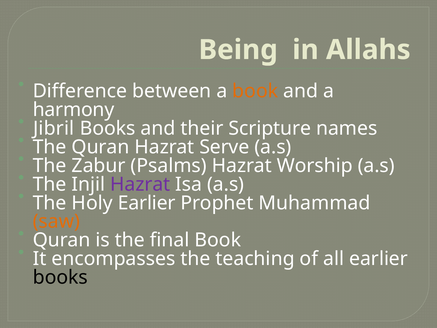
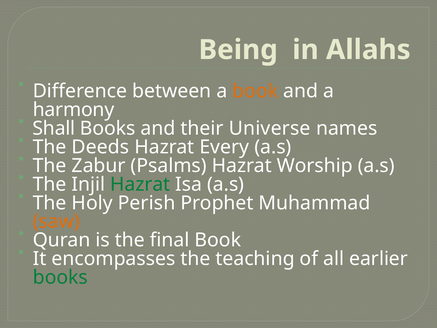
Jibril: Jibril -> Shall
Scripture: Scripture -> Universe
The Quran: Quran -> Deeds
Serve: Serve -> Every
Hazrat at (140, 184) colour: purple -> green
Holy Earlier: Earlier -> Perish
books at (60, 277) colour: black -> green
